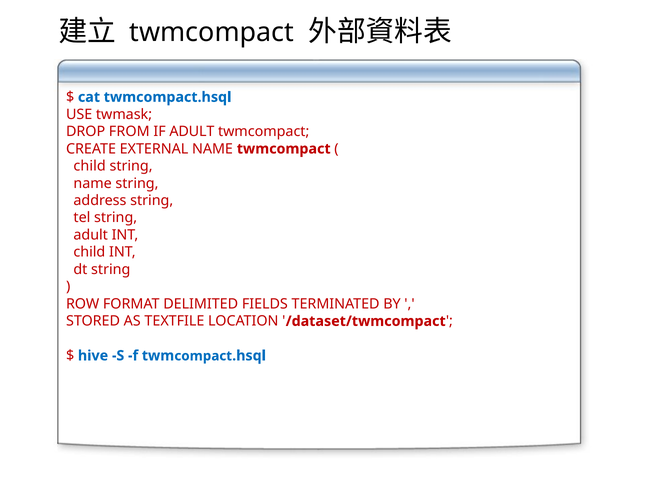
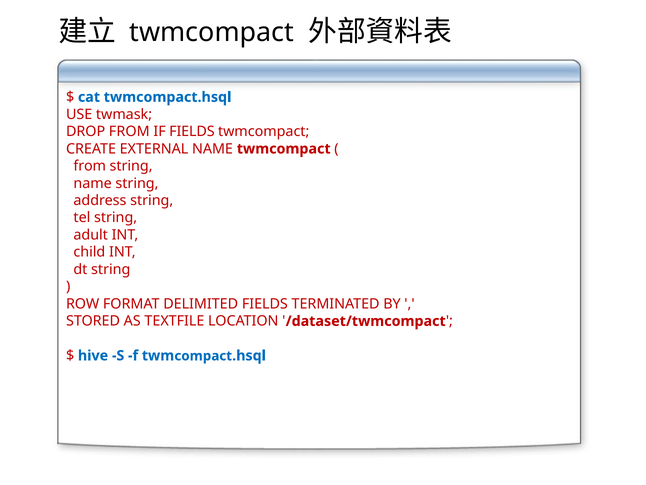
IF ADULT: ADULT -> FIELDS
child at (90, 166): child -> from
